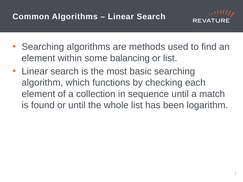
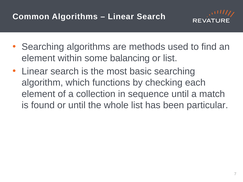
logarithm: logarithm -> particular
